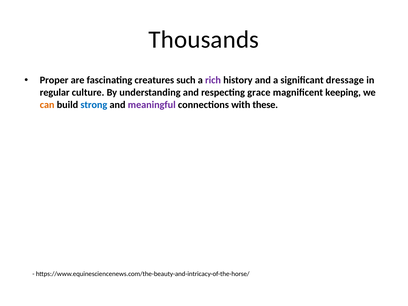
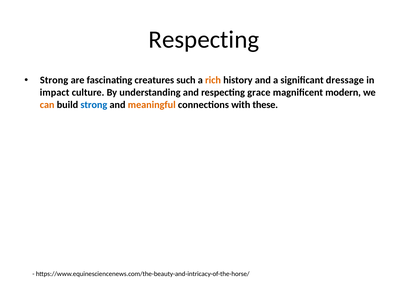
Thousands at (204, 39): Thousands -> Respecting
Proper at (54, 80): Proper -> Strong
rich colour: purple -> orange
regular: regular -> impact
keeping: keeping -> modern
meaningful colour: purple -> orange
